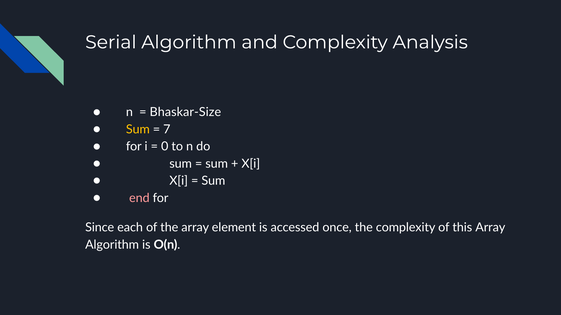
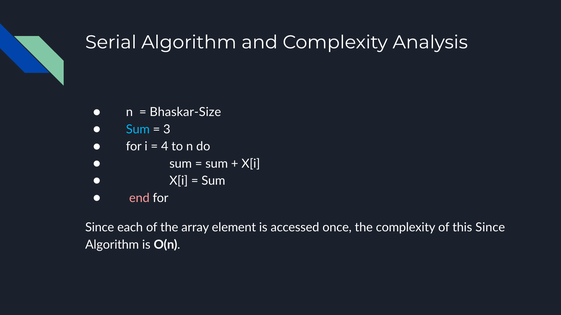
Sum at (138, 130) colour: yellow -> light blue
7: 7 -> 3
0: 0 -> 4
this Array: Array -> Since
